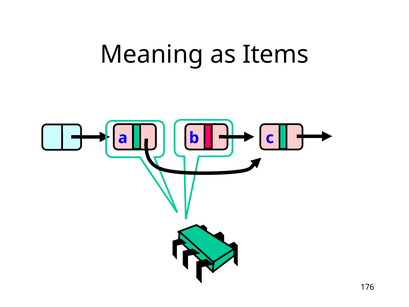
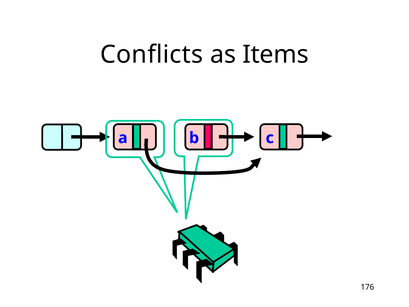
Meaning: Meaning -> Conflicts
